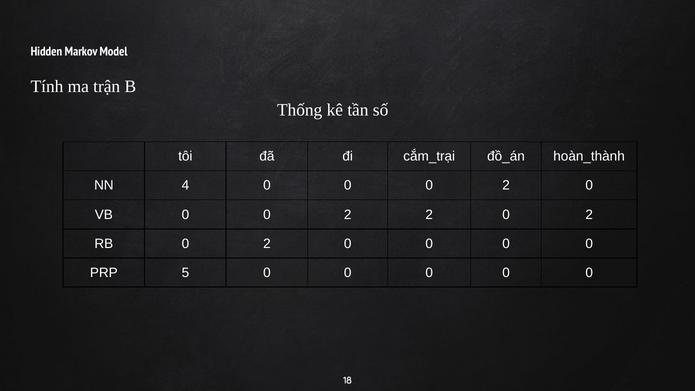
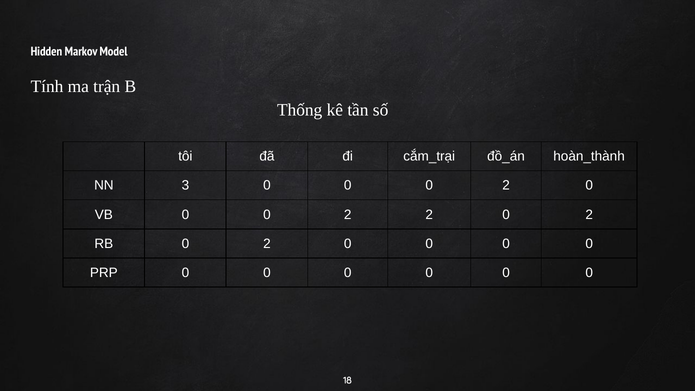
4: 4 -> 3
PRP 5: 5 -> 0
